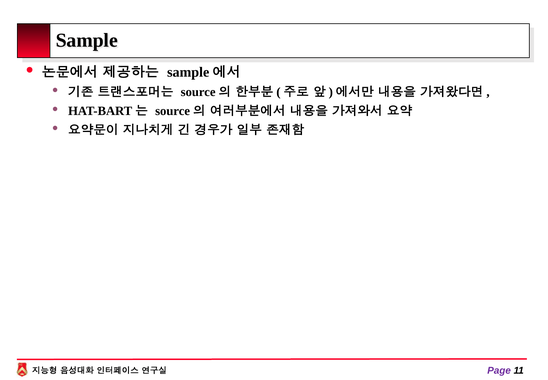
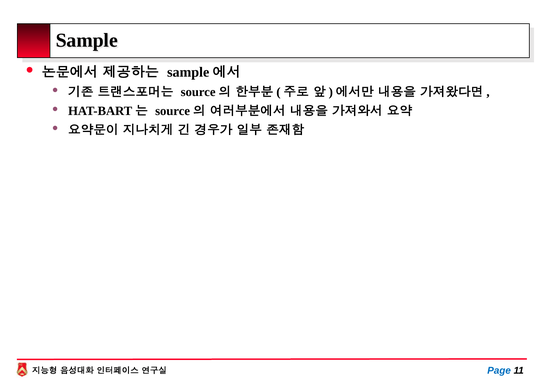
Page colour: purple -> blue
